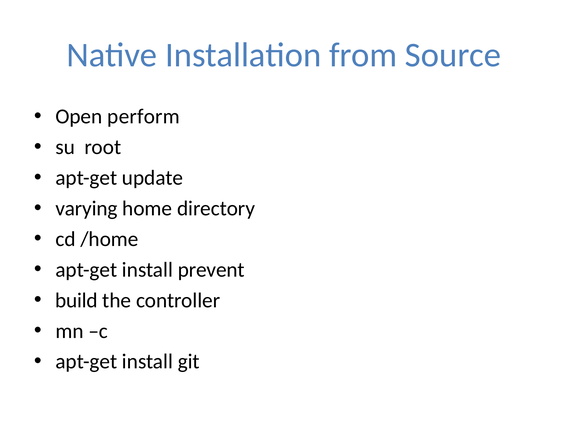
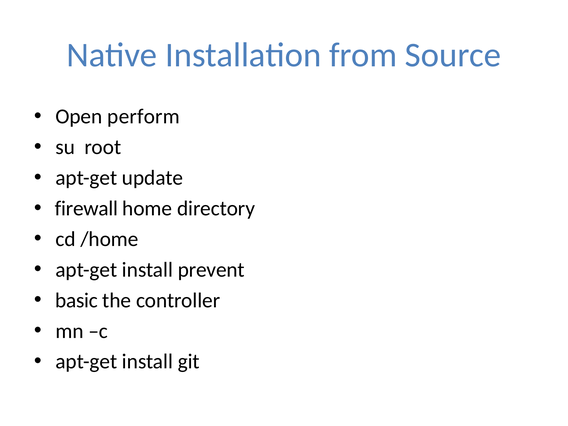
varying: varying -> firewall
build: build -> basic
